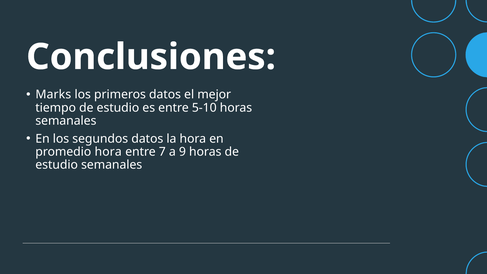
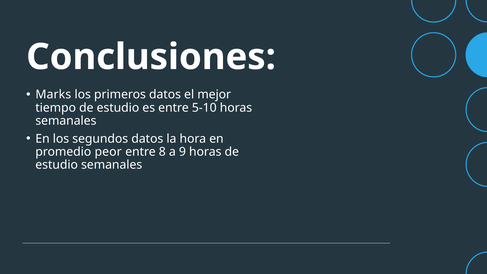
promedio hora: hora -> peor
7: 7 -> 8
